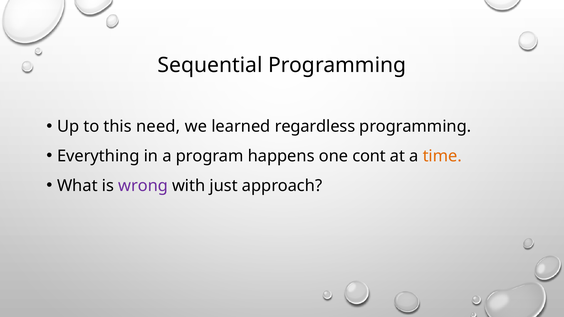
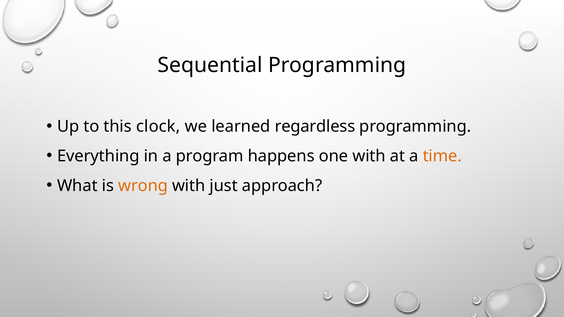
need: need -> clock
one cont: cont -> with
wrong colour: purple -> orange
